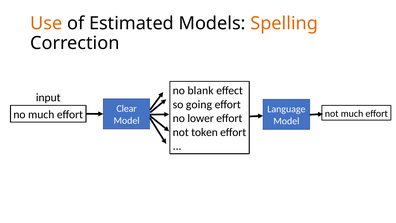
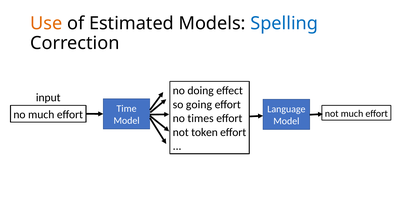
Spelling colour: orange -> blue
blank: blank -> doing
Clear: Clear -> Time
lower: lower -> times
